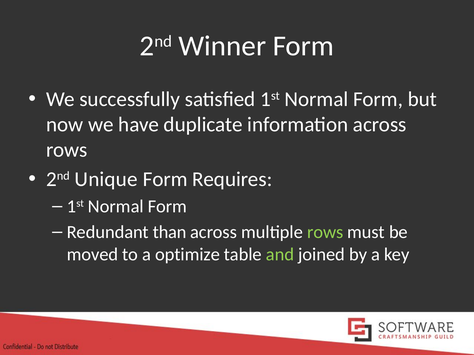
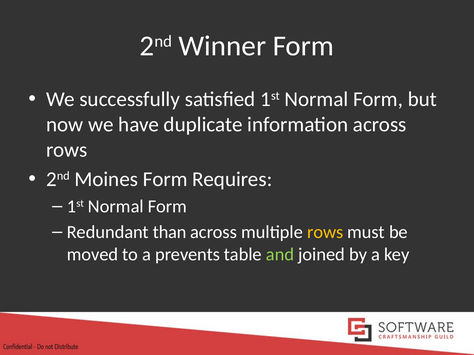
Unique: Unique -> Moines
rows at (325, 233) colour: light green -> yellow
optimize: optimize -> prevents
